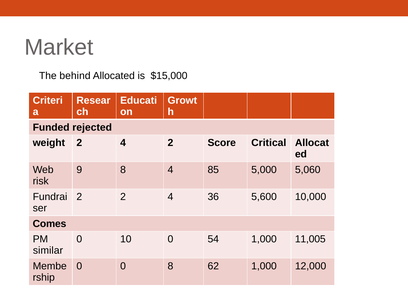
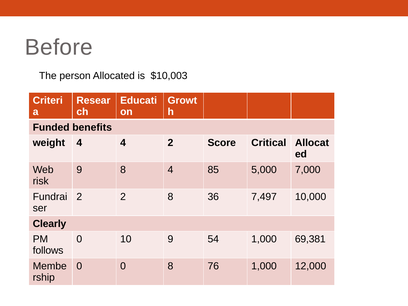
Market: Market -> Before
behind: behind -> person
$15,000: $15,000 -> $10,003
rejected: rejected -> benefits
weight 2: 2 -> 4
5,060: 5,060 -> 7,000
2 2 4: 4 -> 8
5,600: 5,600 -> 7,497
Comes: Comes -> Clearly
10 0: 0 -> 9
11,005: 11,005 -> 69,381
similar: similar -> follows
62: 62 -> 76
